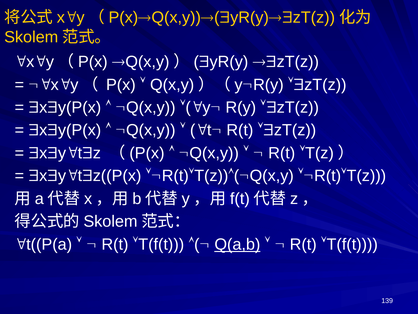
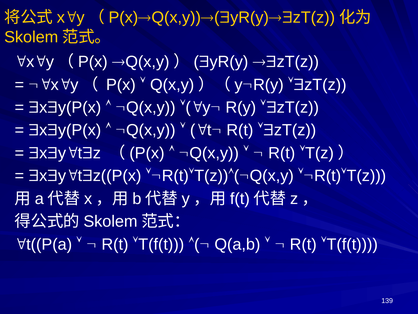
Q(a,b underline: present -> none
